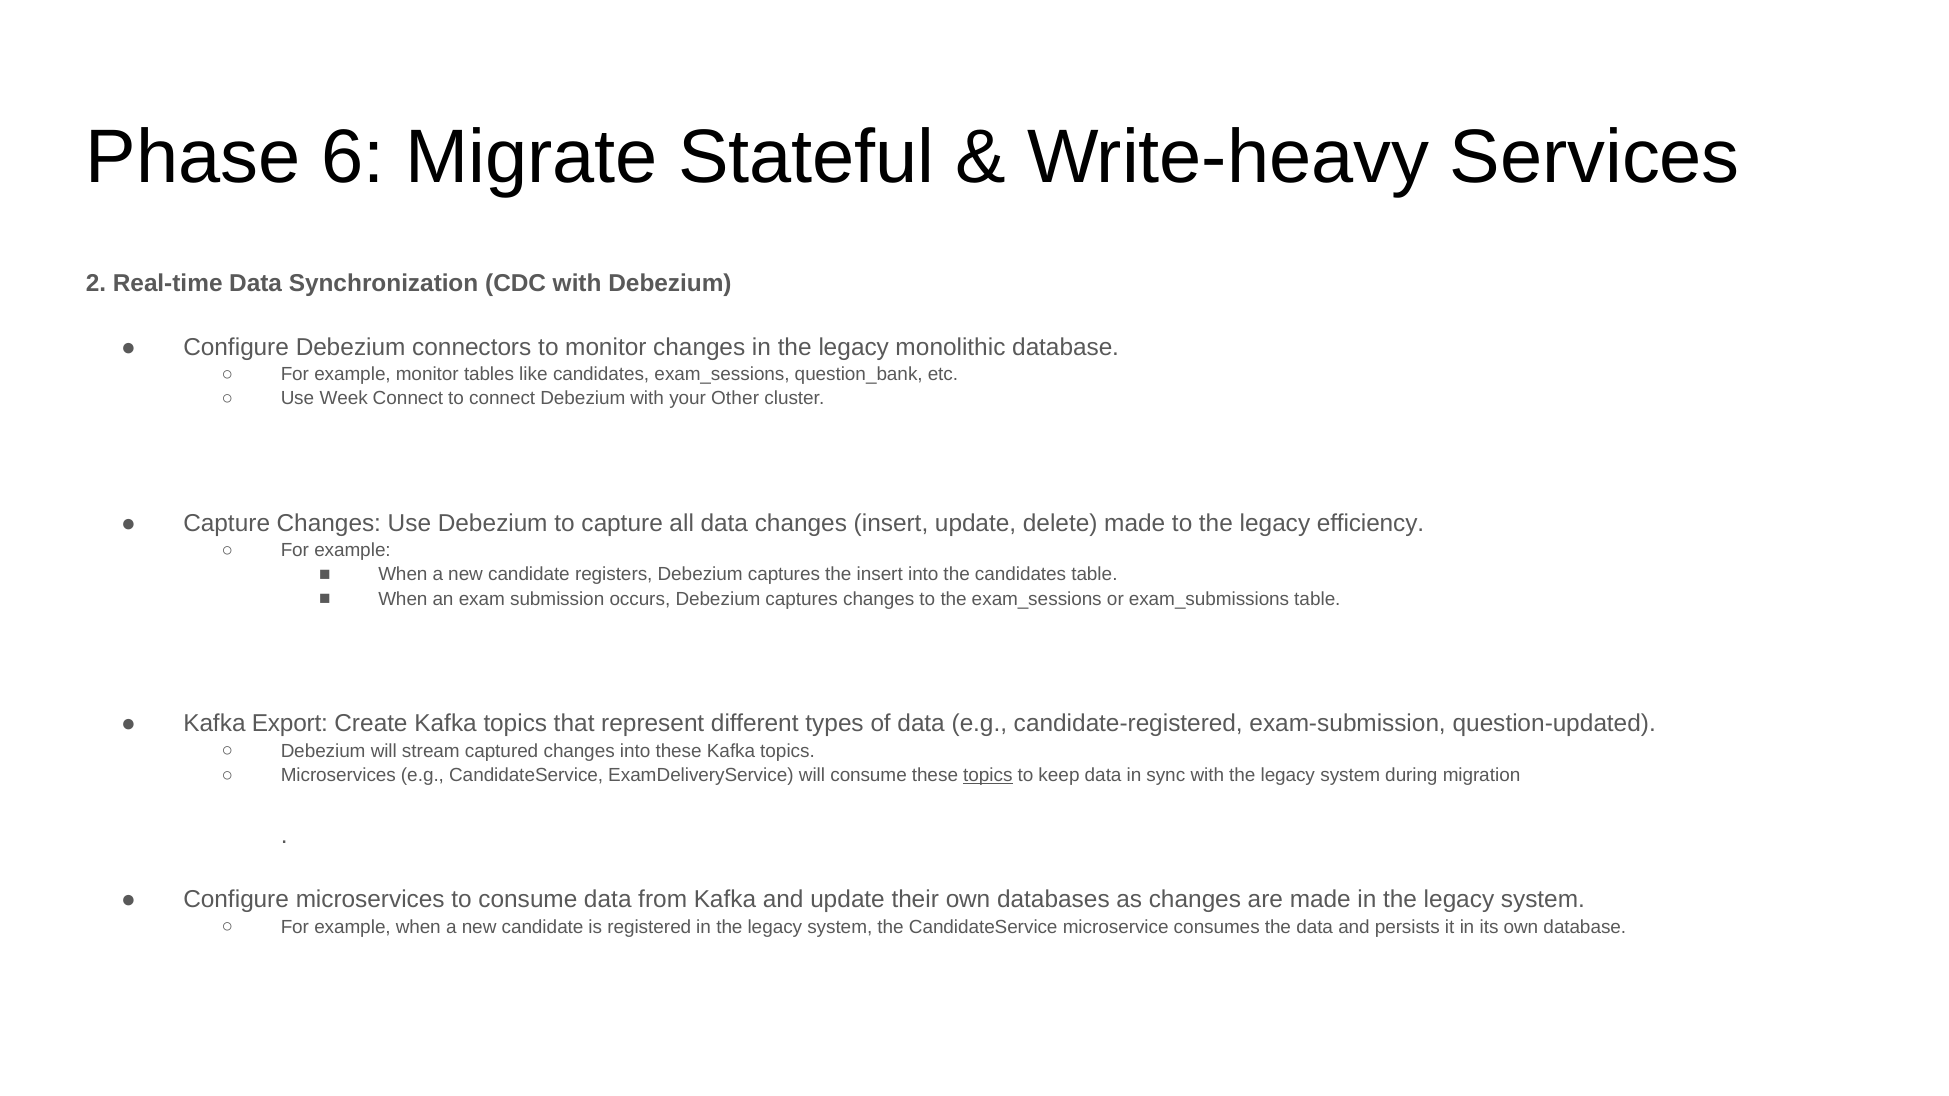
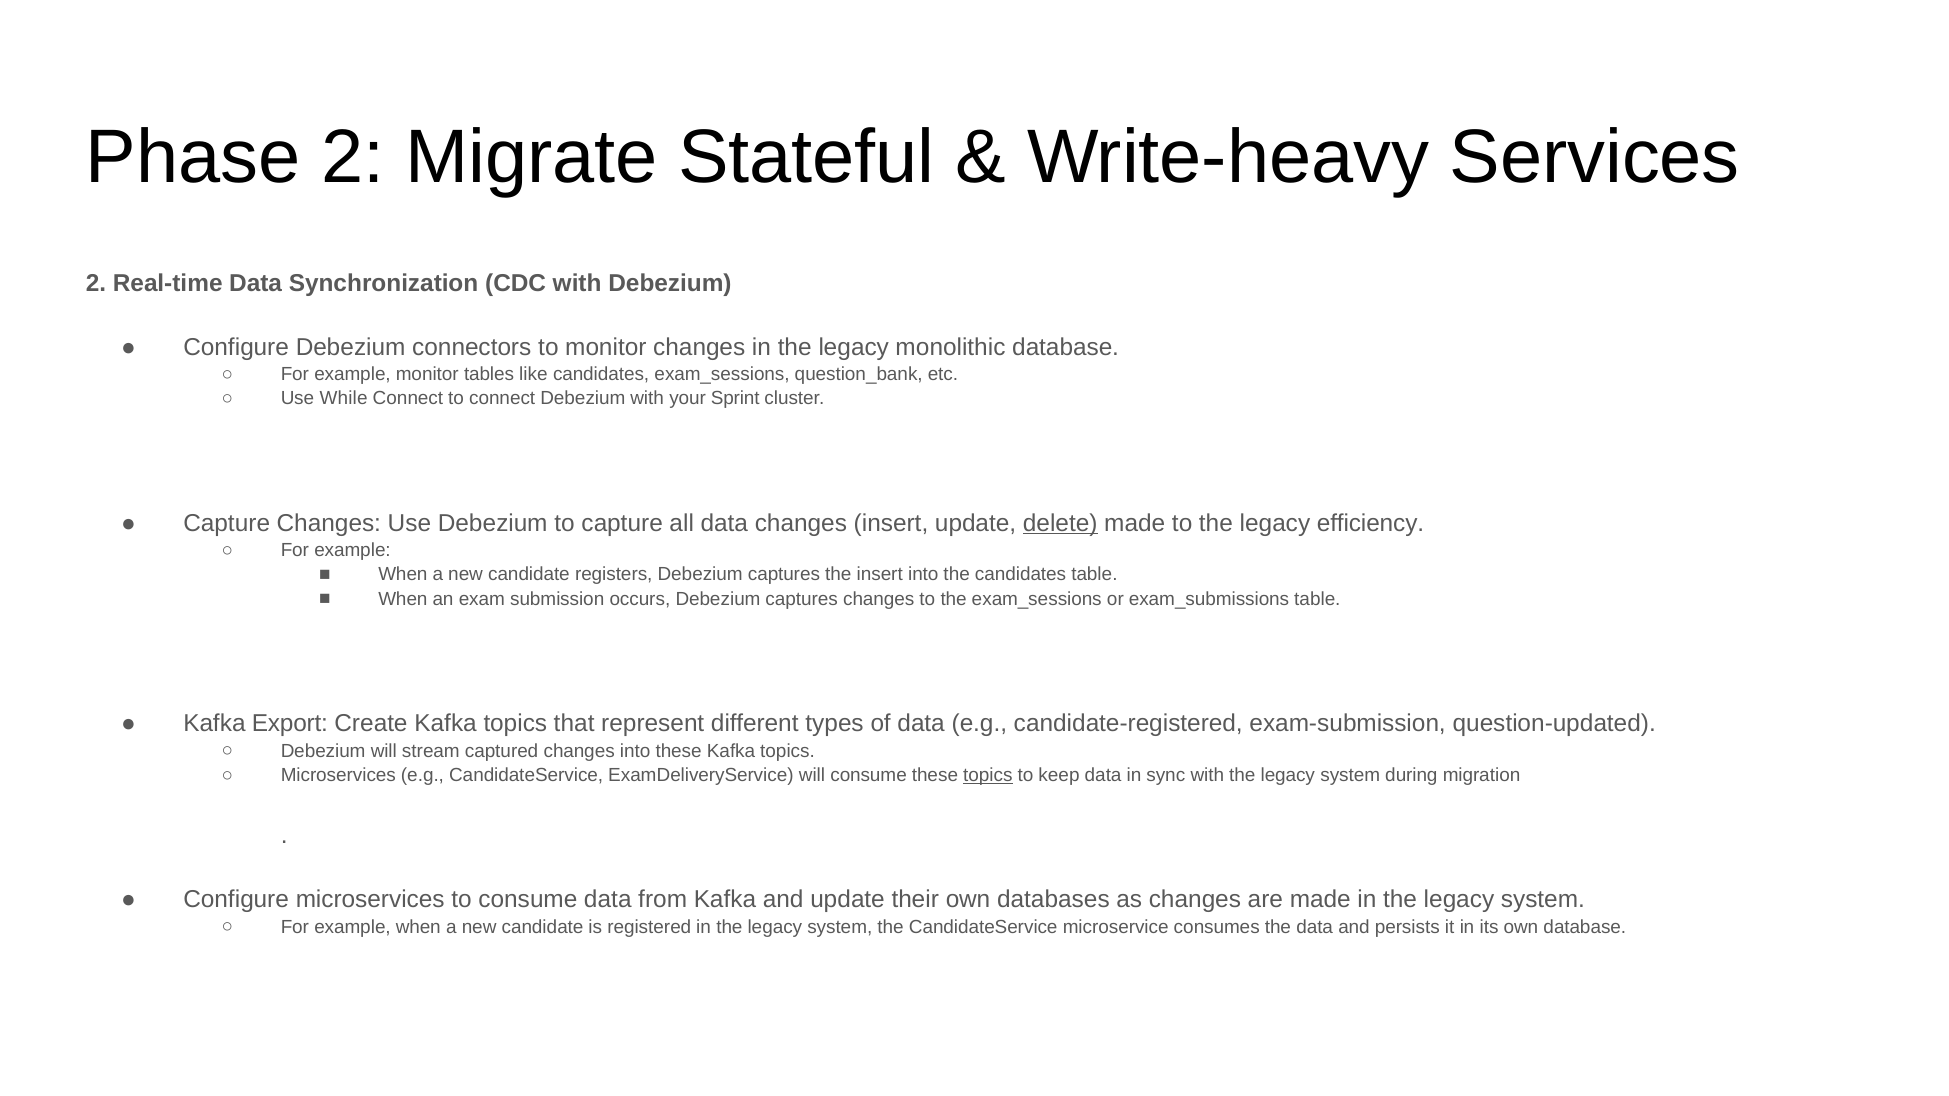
Phase 6: 6 -> 2
Week: Week -> While
Other: Other -> Sprint
delete underline: none -> present
